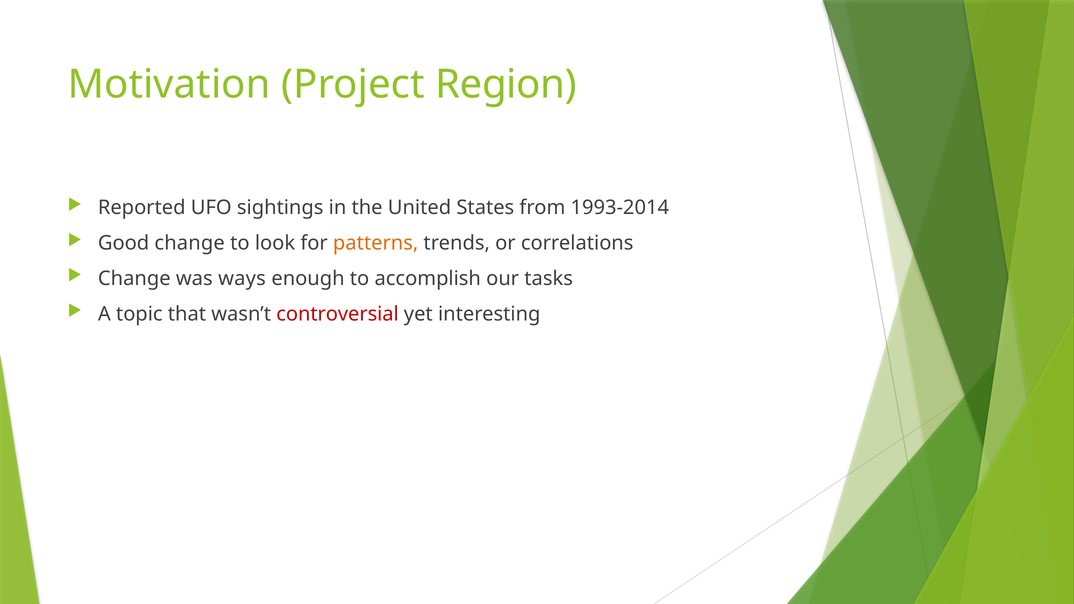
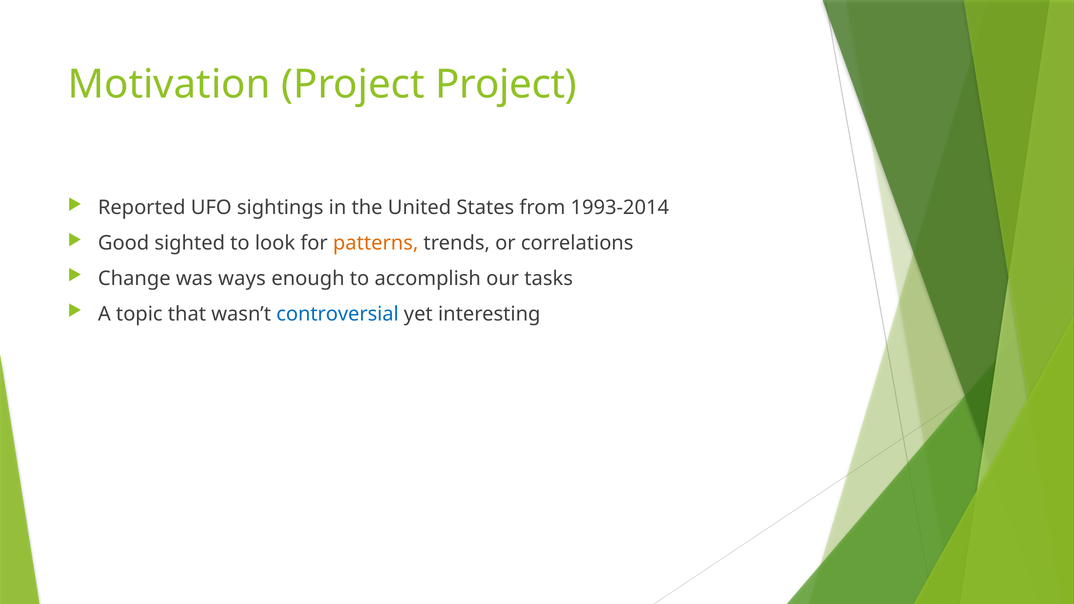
Project Region: Region -> Project
Good change: change -> sighted
controversial colour: red -> blue
